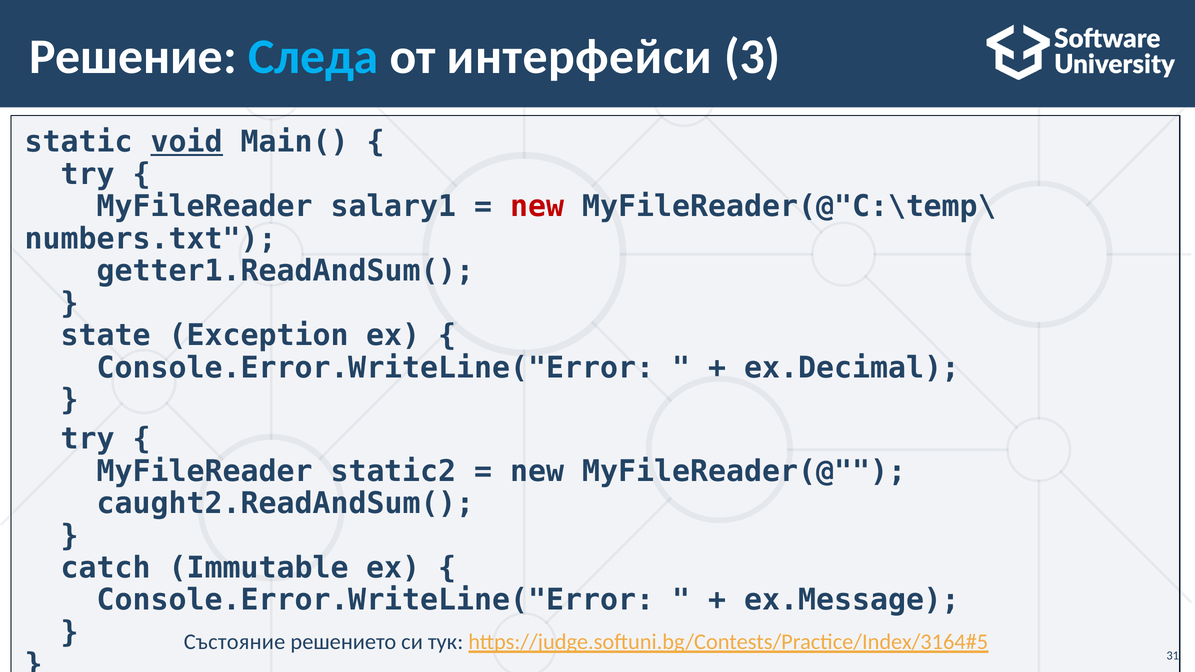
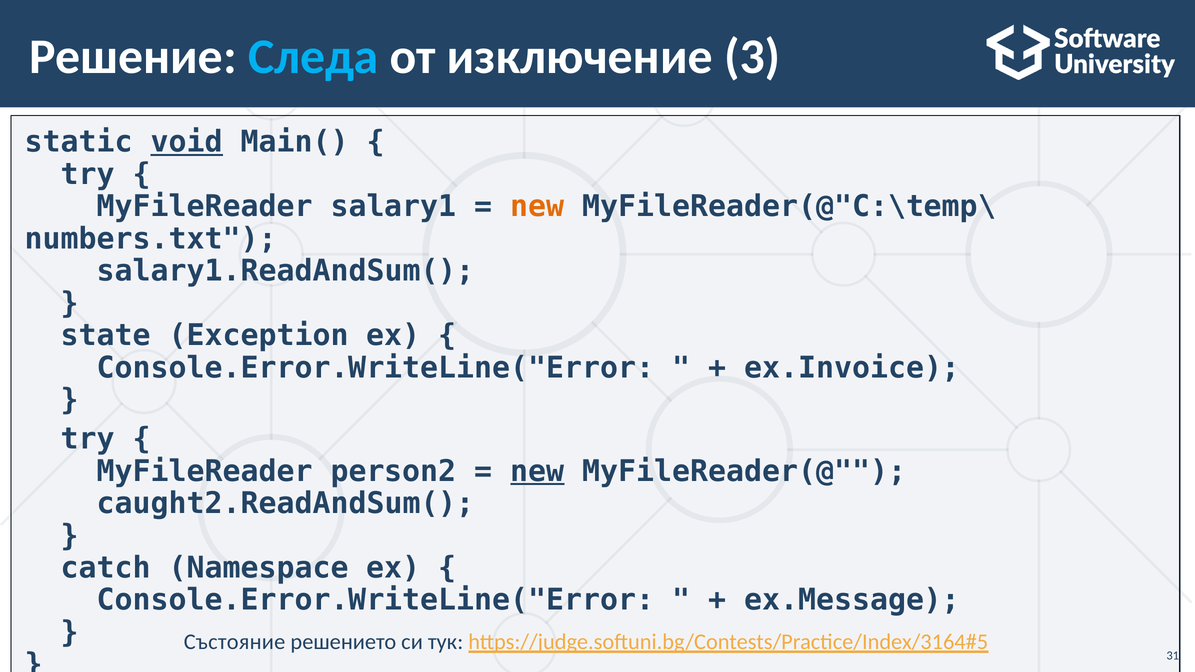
интерфейси: интерфейси -> изключение
new at (537, 207) colour: red -> orange
getter1.ReadAndSum(: getter1.ReadAndSum( -> salary1.ReadAndSum(
ex.Decimal: ex.Decimal -> ex.Invoice
static2: static2 -> person2
new at (537, 471) underline: none -> present
Immutable: Immutable -> Namespace
